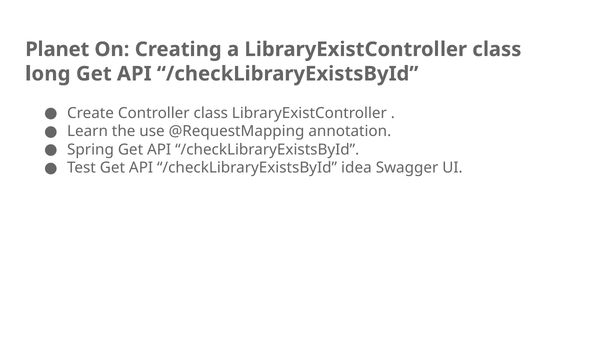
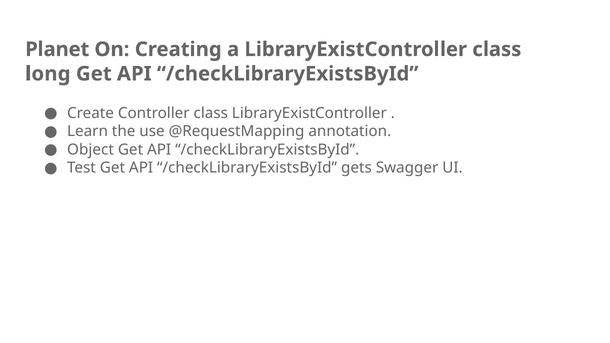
Spring: Spring -> Object
idea: idea -> gets
